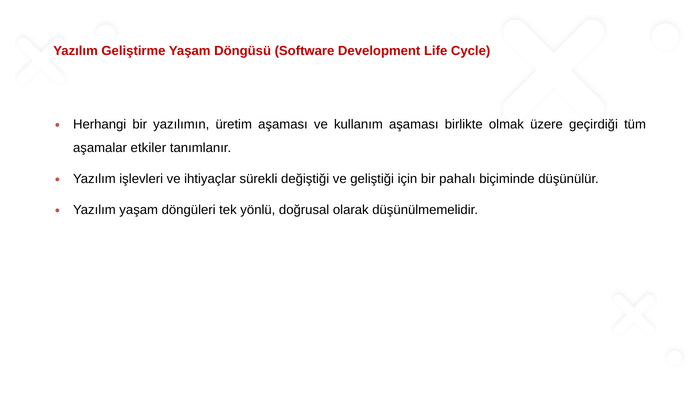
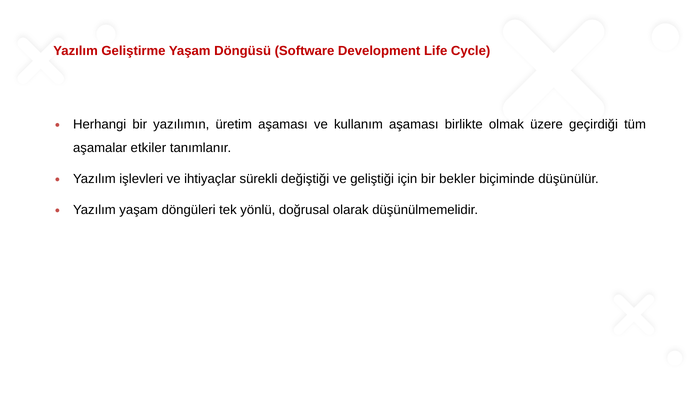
pahalı: pahalı -> bekler
